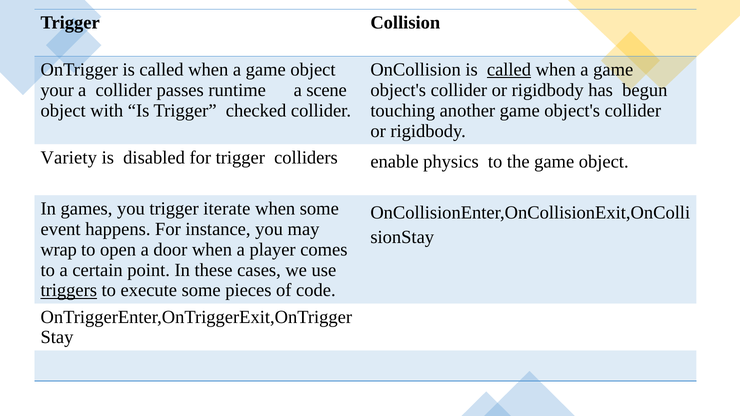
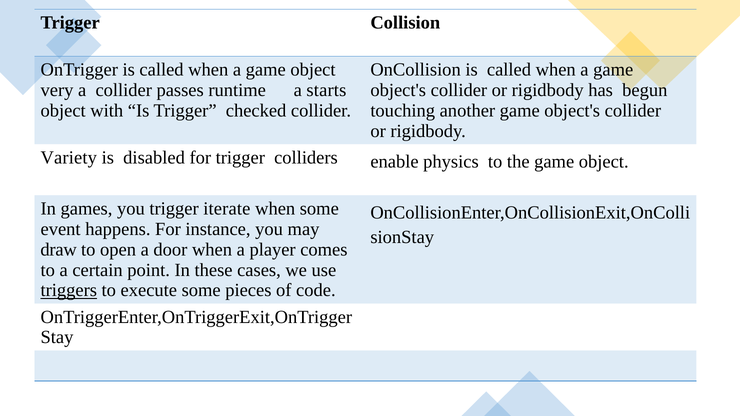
called at (509, 70) underline: present -> none
your: your -> very
scene: scene -> starts
wrap: wrap -> draw
